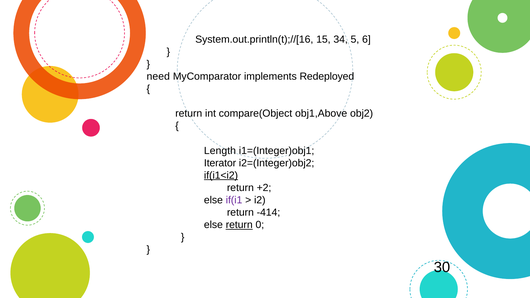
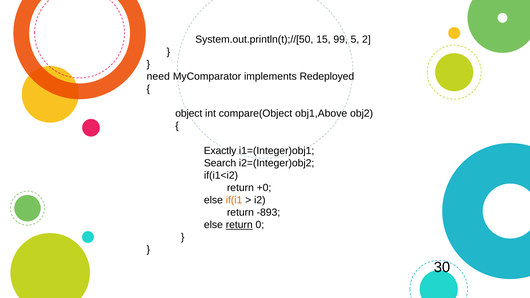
System.out.println(t);//[16: System.out.println(t);//[16 -> System.out.println(t);//[50
34: 34 -> 99
6: 6 -> 2
return at (189, 114): return -> object
Length: Length -> Exactly
Iterator: Iterator -> Search
if(i1<i2 underline: present -> none
+2: +2 -> +0
if(i1 colour: purple -> orange
-414: -414 -> -893
